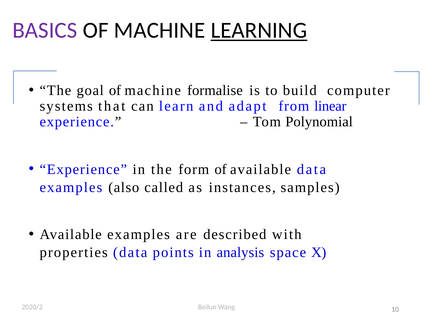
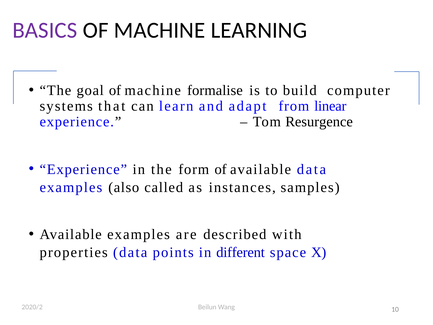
LEARNING underline: present -> none
Polynomial: Polynomial -> Resurgence
analysis: analysis -> different
